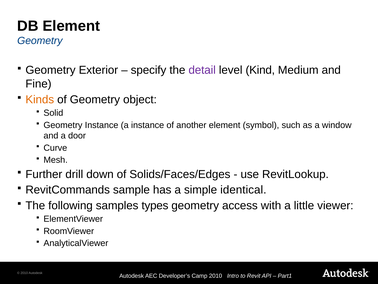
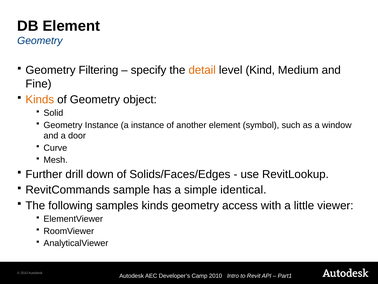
Exterior: Exterior -> Filtering
detail colour: purple -> orange
samples types: types -> kinds
